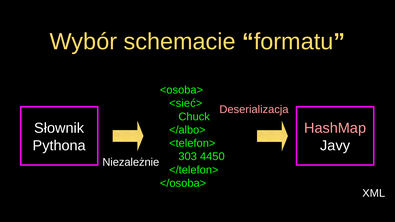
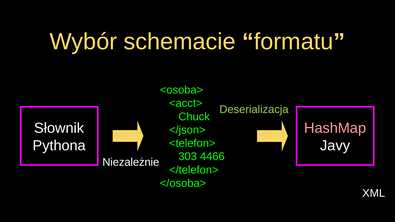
<sieć>: <sieć> -> <acct>
Deserializacja colour: pink -> light green
</albo>: </albo> -> </json>
4450: 4450 -> 4466
